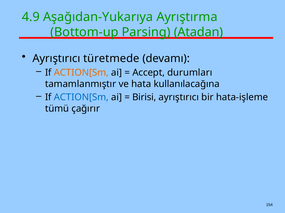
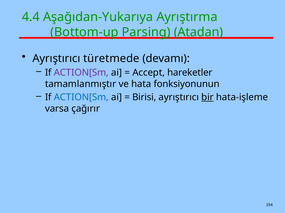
4.9: 4.9 -> 4.4
ACTION[Sm at (81, 73) colour: orange -> purple
durumları: durumları -> hareketler
kullanılacağına: kullanılacağına -> fonksiyonunun
bir underline: none -> present
tümü: tümü -> varsa
